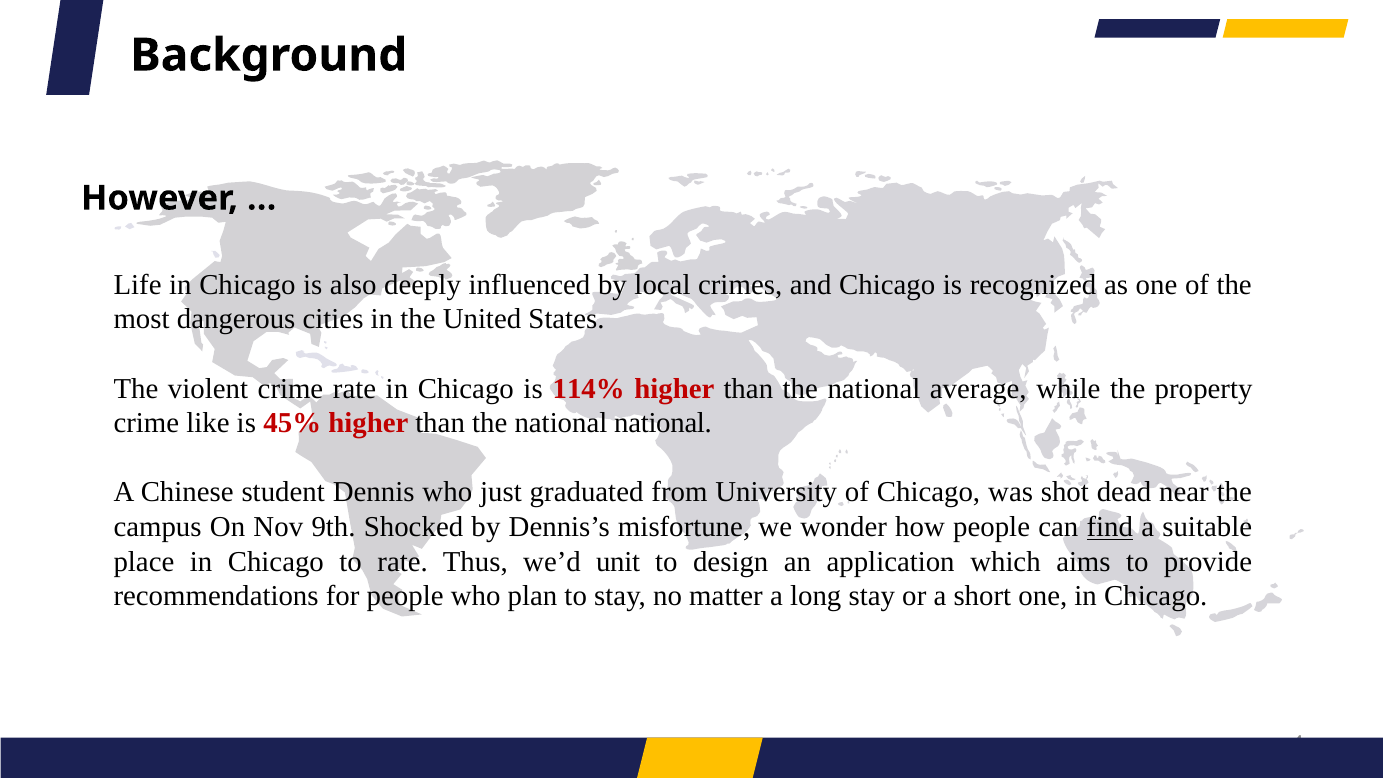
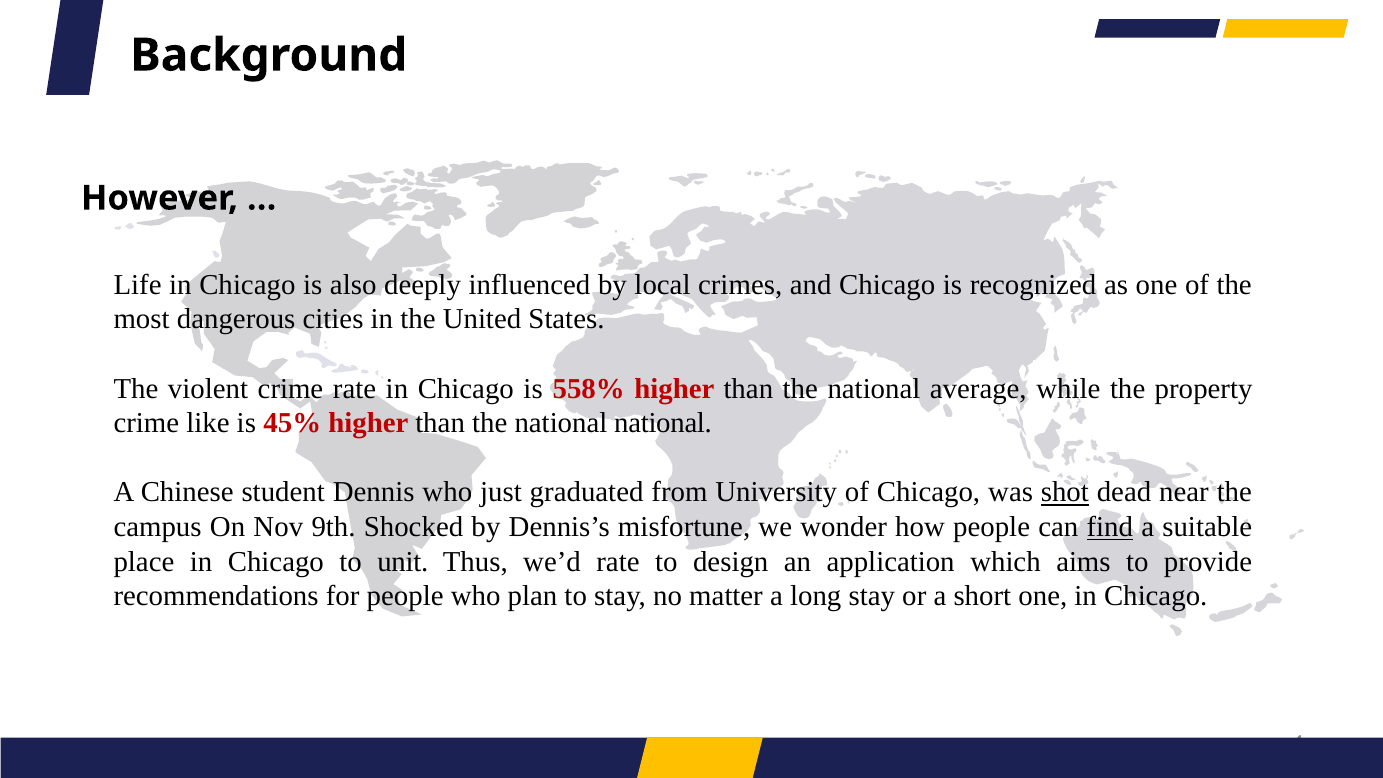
114%: 114% -> 558%
shot underline: none -> present
to rate: rate -> unit
we’d unit: unit -> rate
